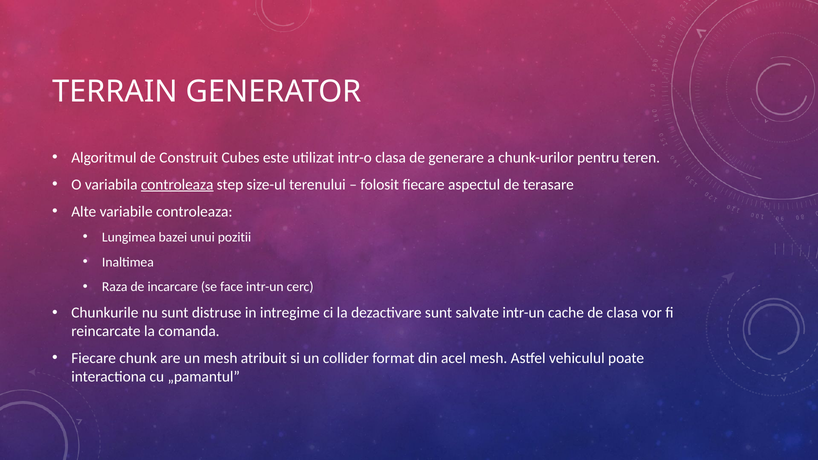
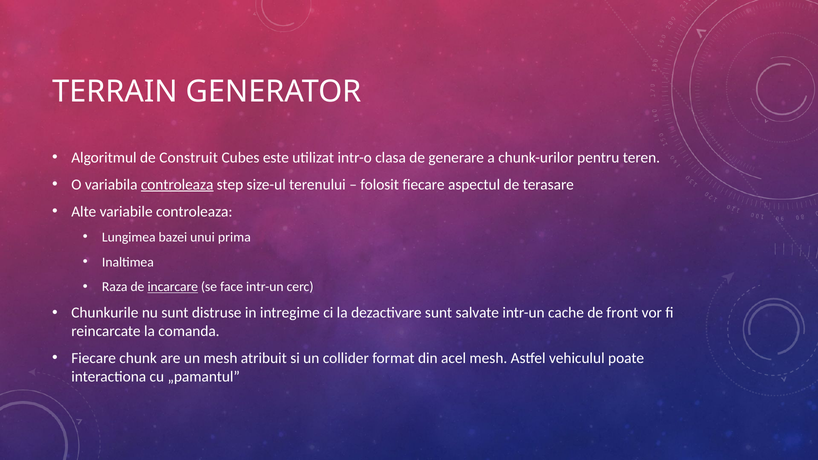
pozitii: pozitii -> prima
incarcare underline: none -> present
de clasa: clasa -> front
